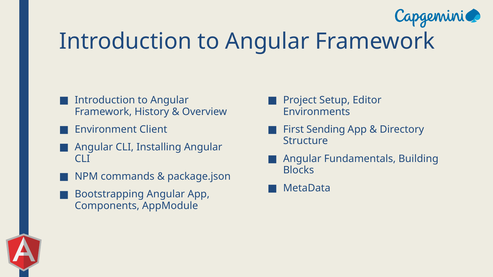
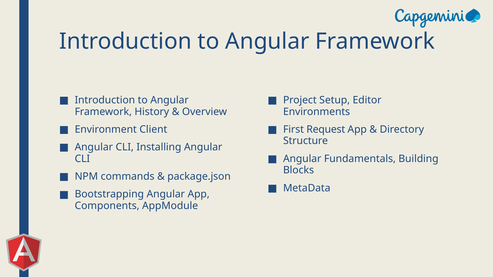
Sending: Sending -> Request
